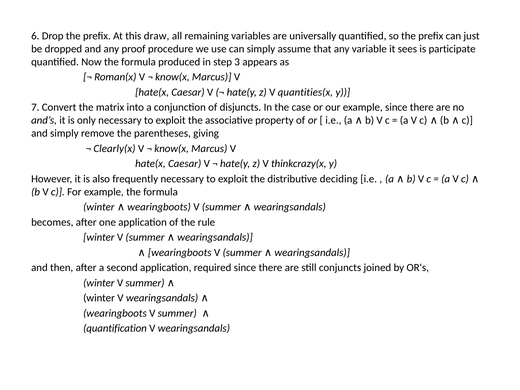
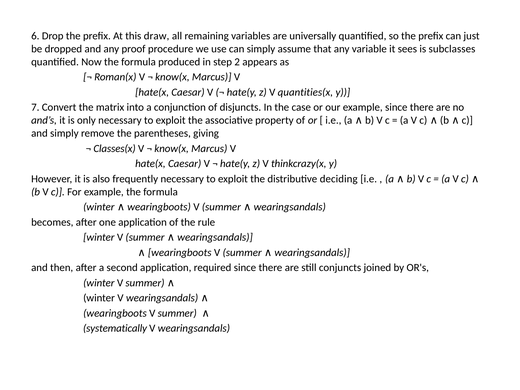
participate: participate -> subclasses
3: 3 -> 2
Clearly(x: Clearly(x -> Classes(x
quantification: quantification -> systematically
